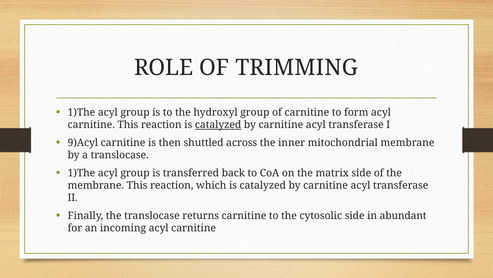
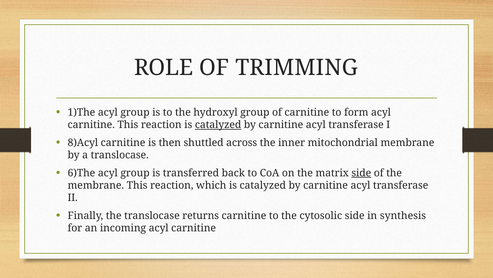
9)Acyl: 9)Acyl -> 8)Acyl
1)The at (81, 173): 1)The -> 6)The
side at (361, 173) underline: none -> present
abundant: abundant -> synthesis
